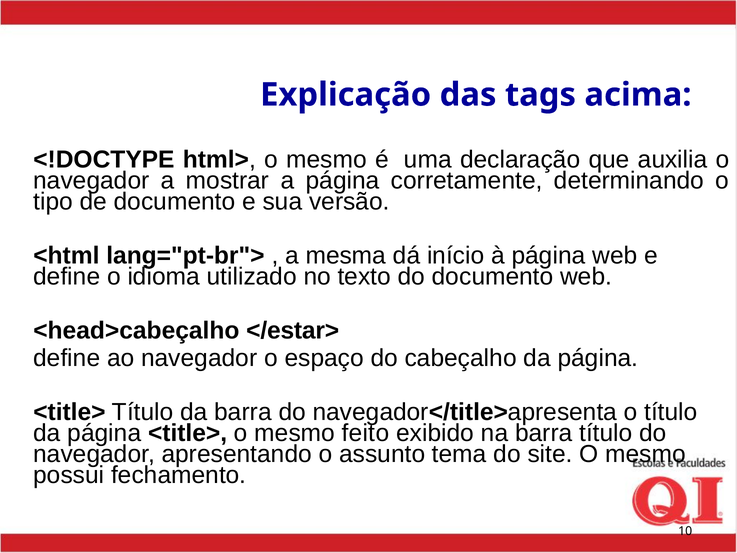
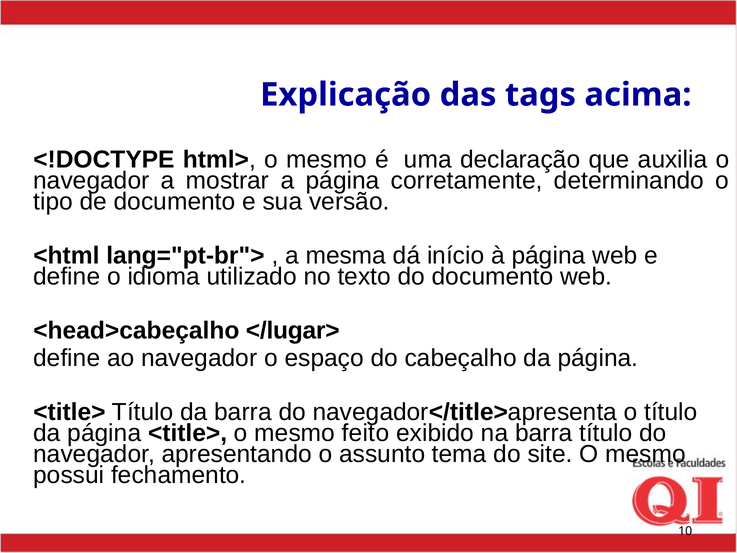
</estar>: </estar> -> </lugar>
